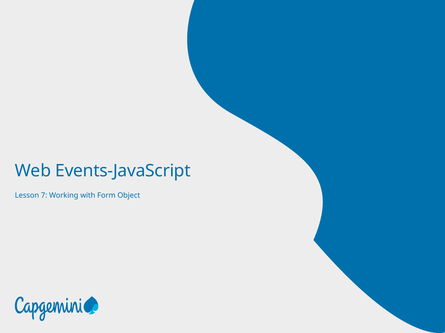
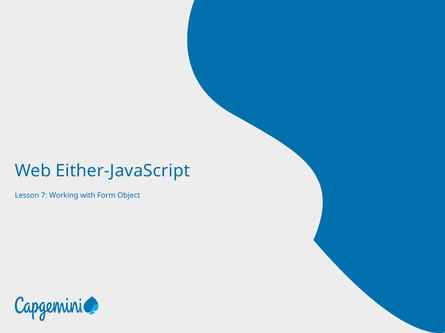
Events-JavaScript: Events-JavaScript -> Either-JavaScript
